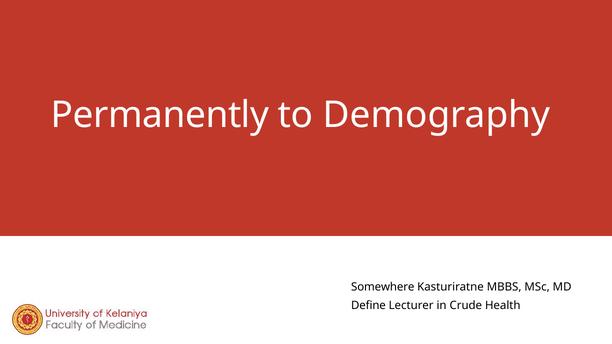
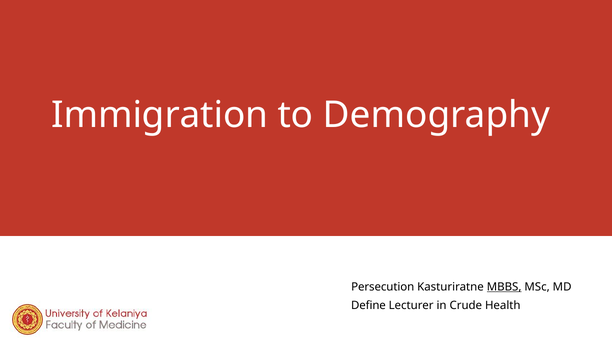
Permanently: Permanently -> Immigration
Somewhere: Somewhere -> Persecution
MBBS underline: none -> present
